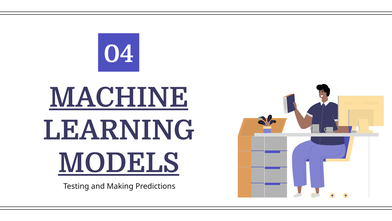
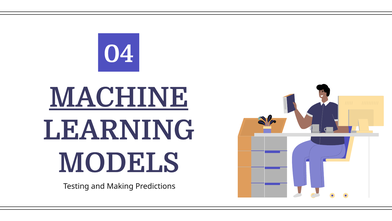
MODELS underline: present -> none
